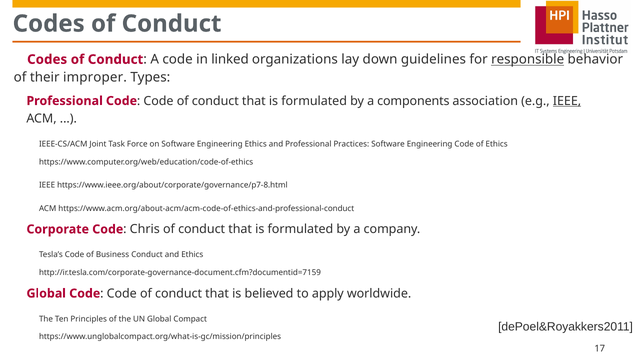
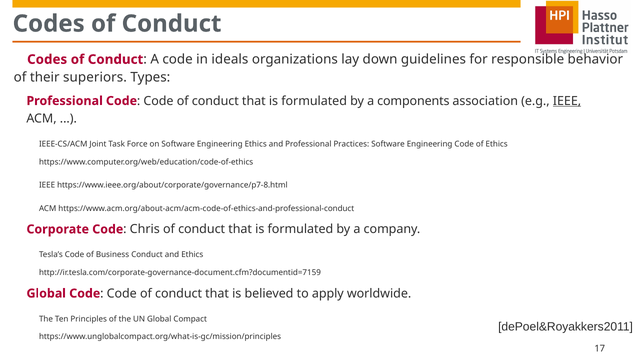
linked: linked -> ideals
responsible underline: present -> none
improper: improper -> superiors
